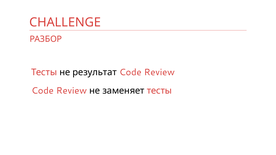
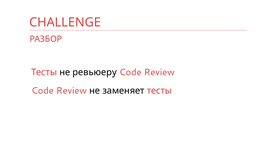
результат: результат -> ревьюеру
